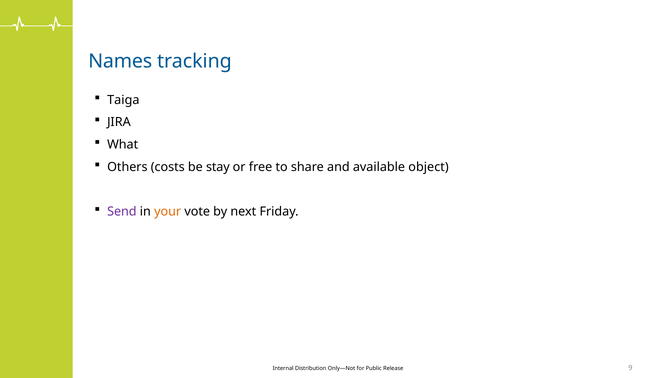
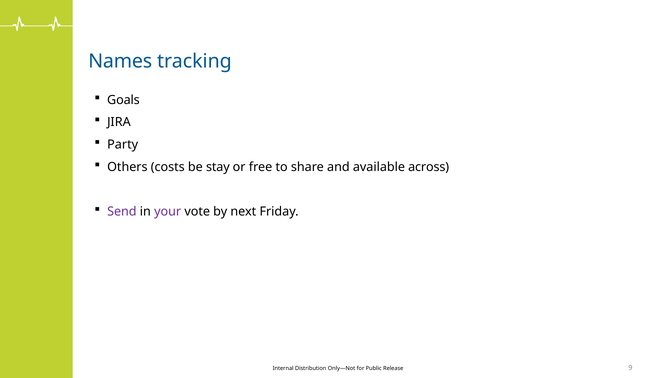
Taiga: Taiga -> Goals
What: What -> Party
object: object -> across
your colour: orange -> purple
